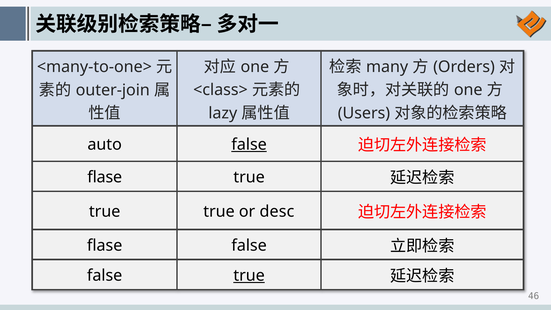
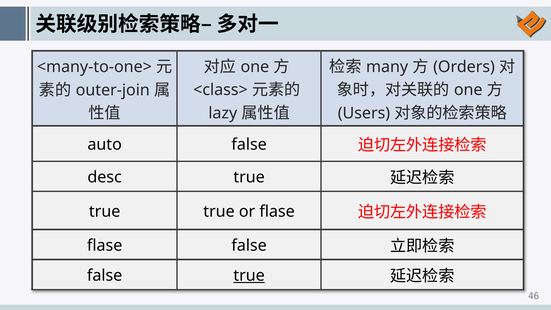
false at (249, 145) underline: present -> none
flase at (105, 177): flase -> desc
or desc: desc -> flase
